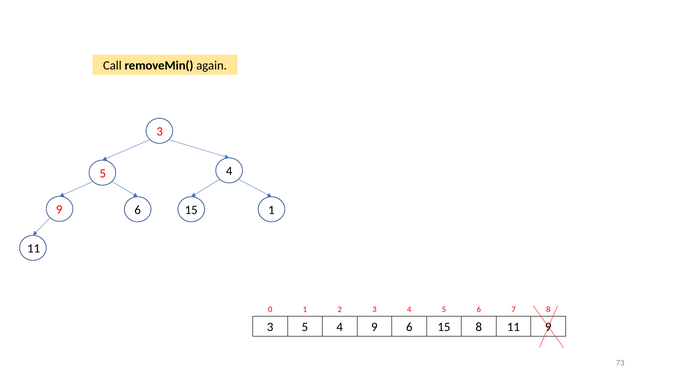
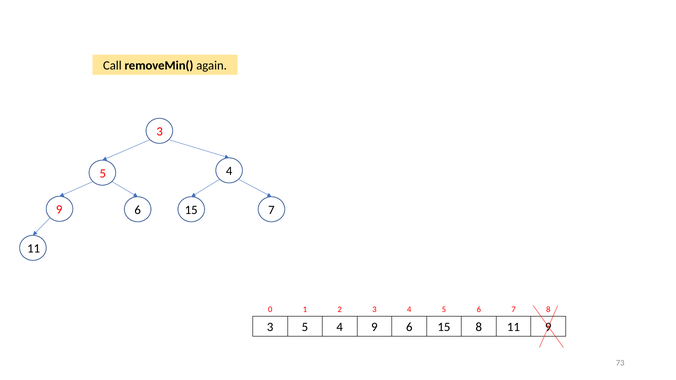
9 1: 1 -> 7
